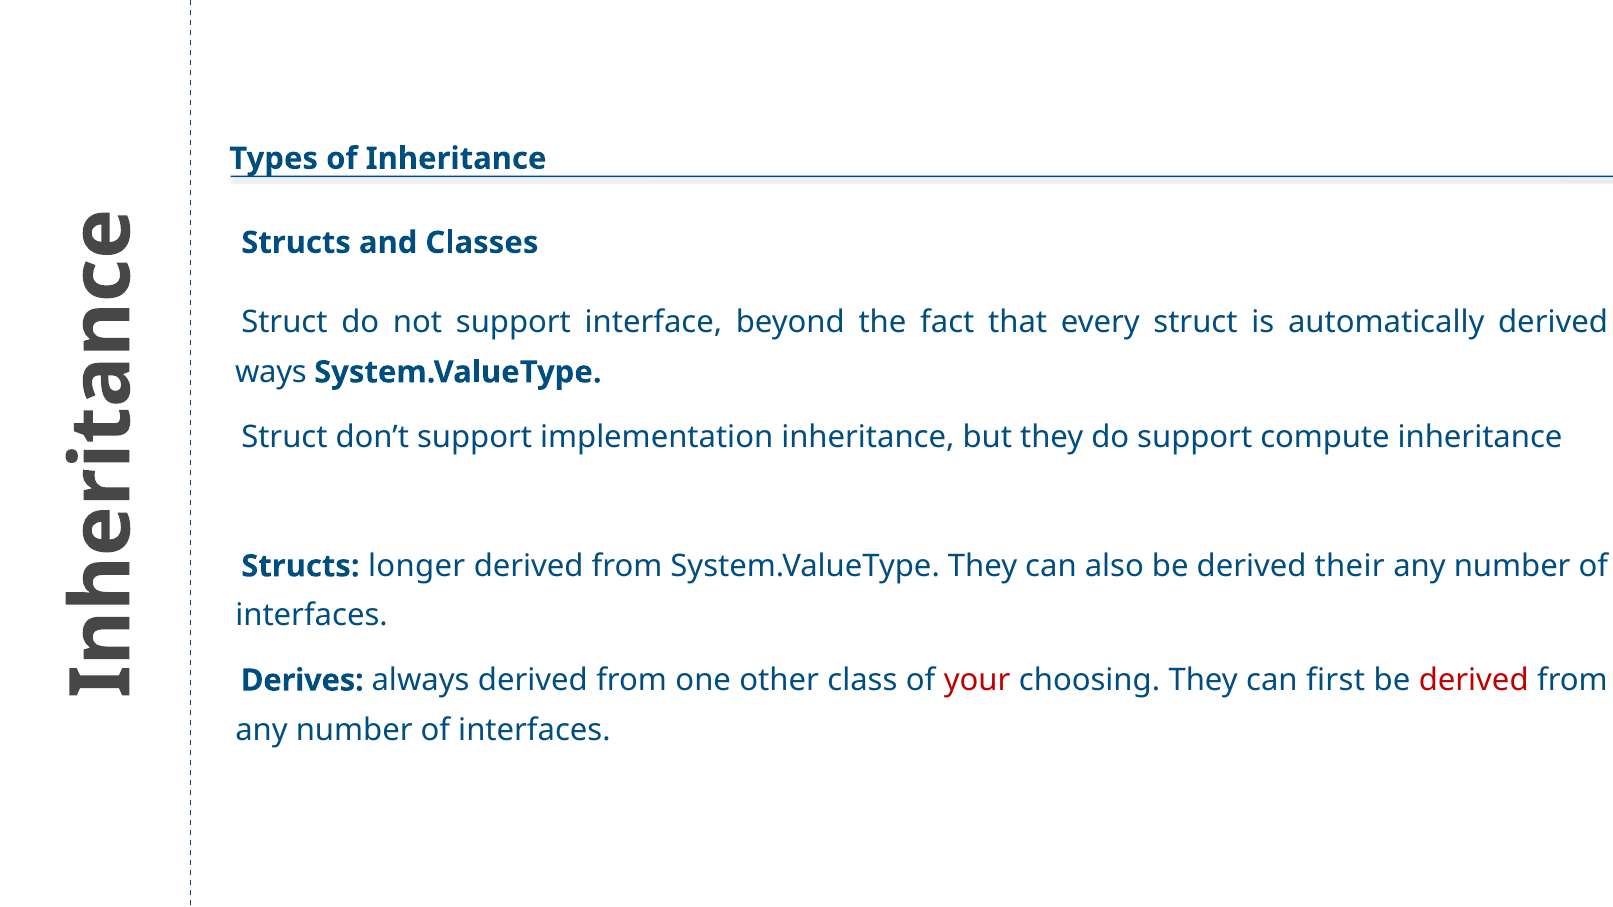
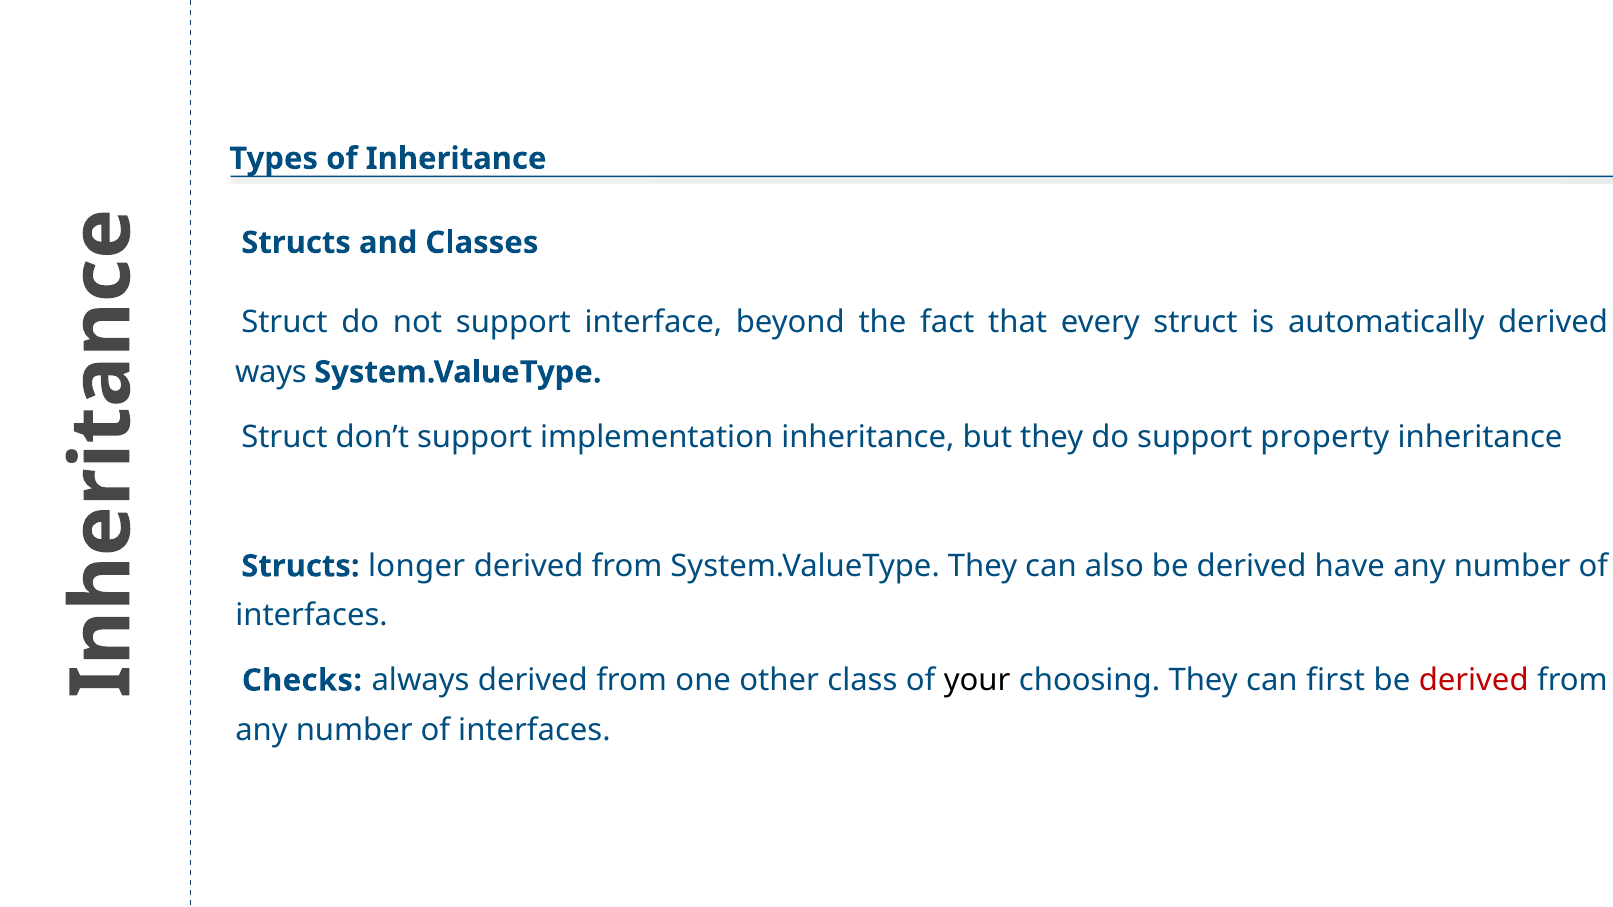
compute: compute -> property
their: their -> have
Derives: Derives -> Checks
your colour: red -> black
